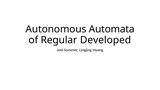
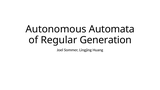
Developed: Developed -> Generation
